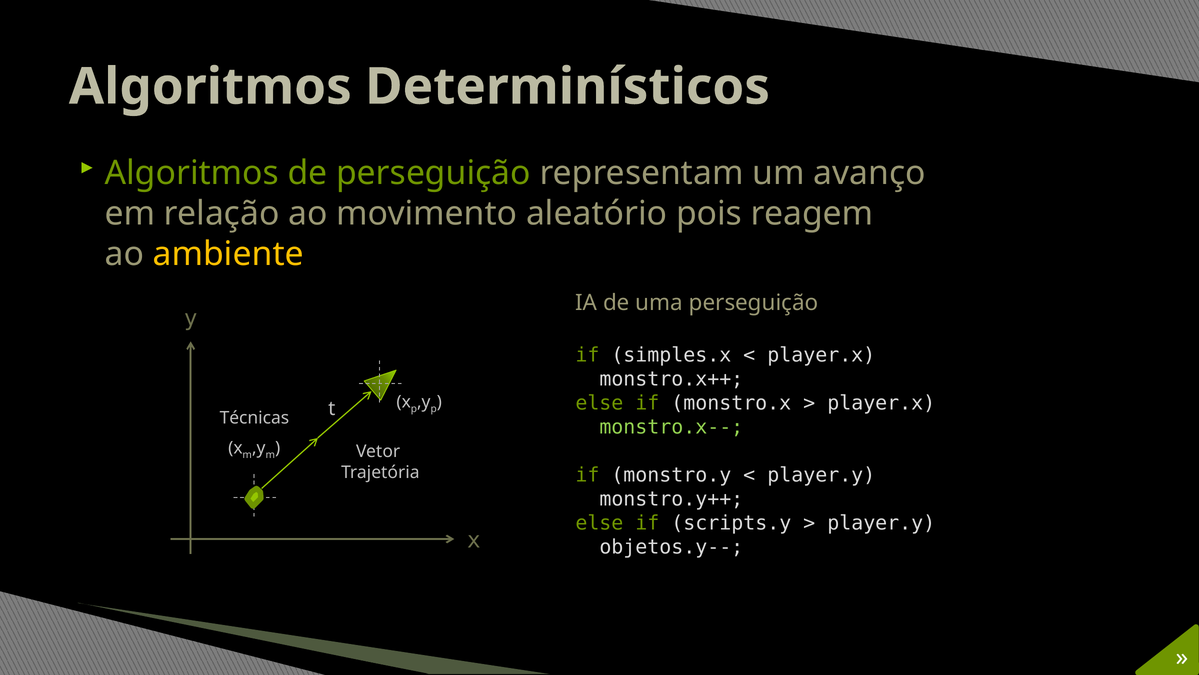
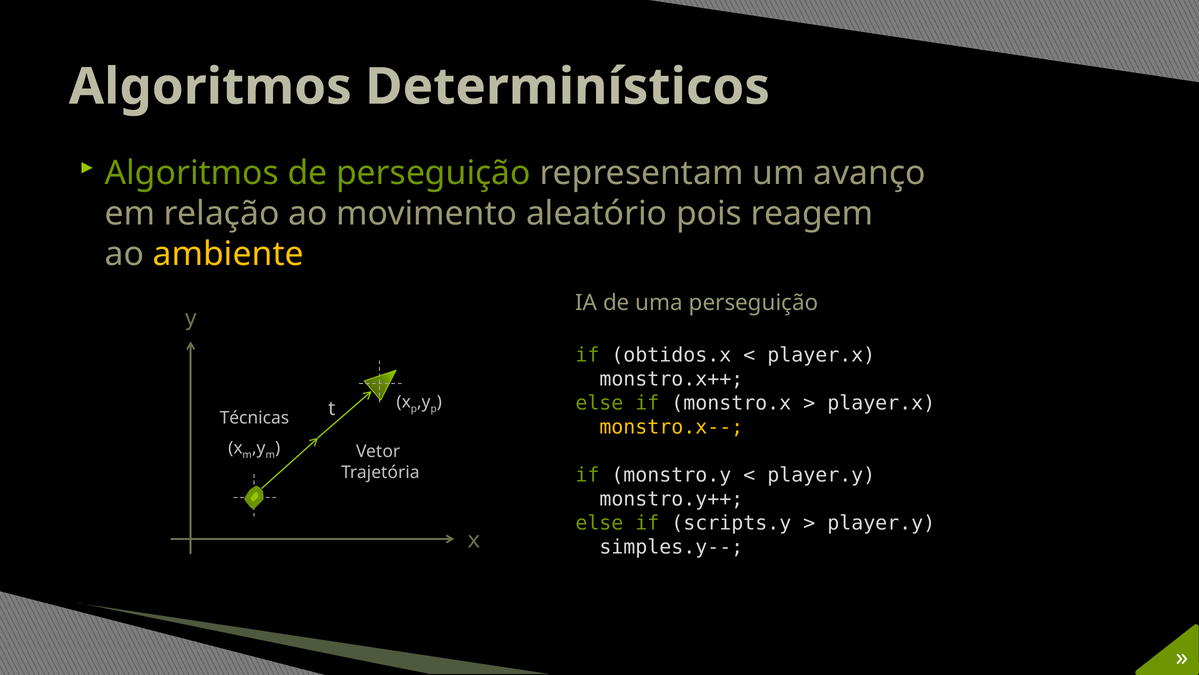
simples.x: simples.x -> obtidos.x
monstro.x-- colour: light green -> yellow
objetos.y--: objetos.y-- -> simples.y--
